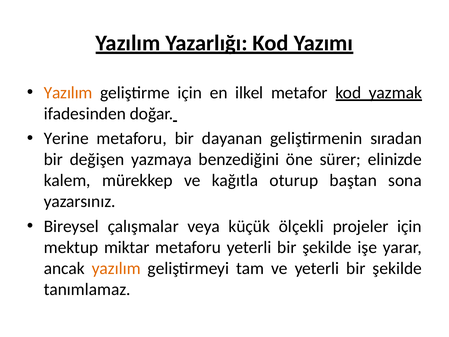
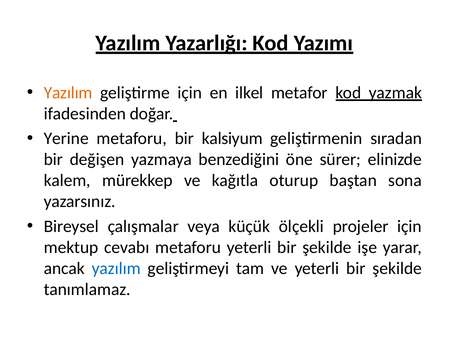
dayanan: dayanan -> kalsiyum
miktar: miktar -> cevabı
yazılım at (116, 268) colour: orange -> blue
